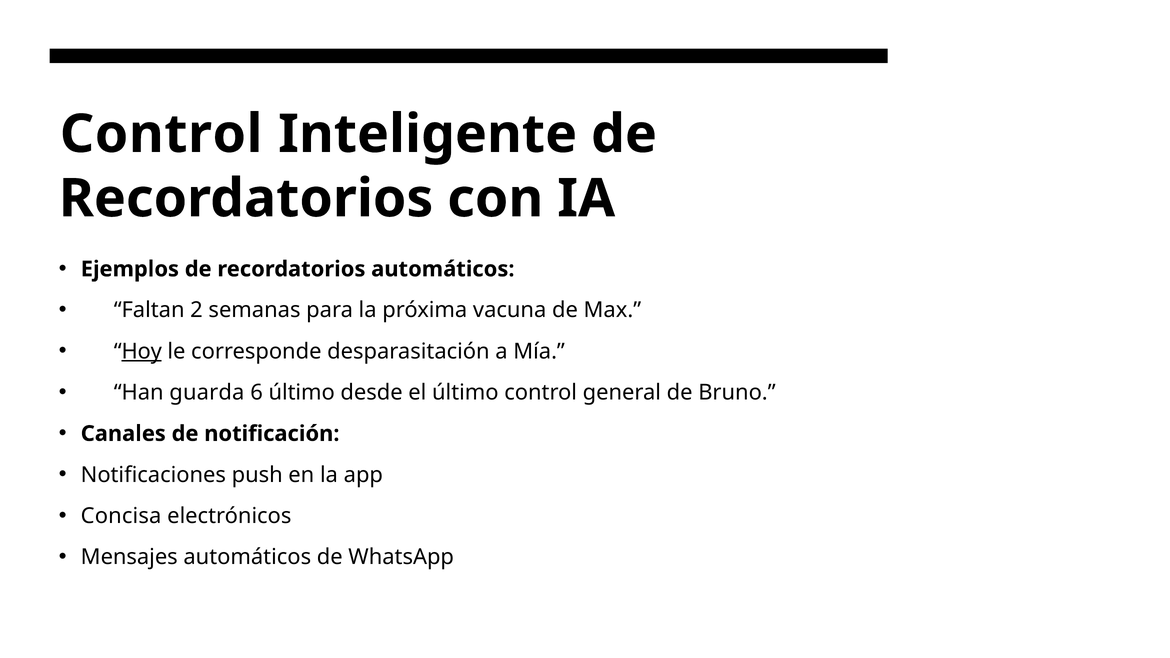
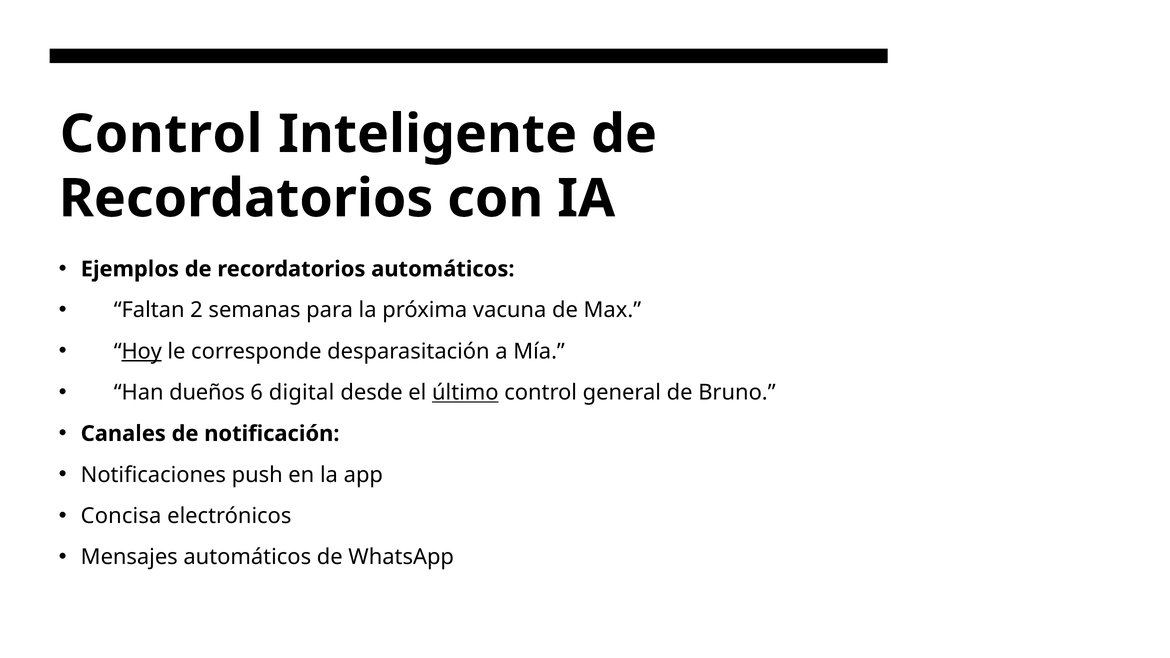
guarda: guarda -> dueños
6 último: último -> digital
último at (465, 393) underline: none -> present
